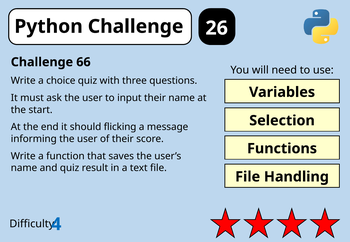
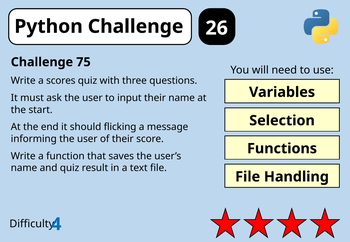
66: 66 -> 75
choice: choice -> scores
